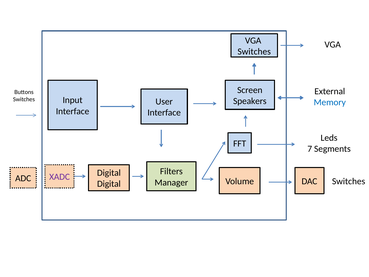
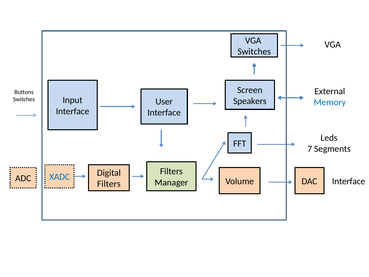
XADC colour: purple -> blue
Switches at (349, 181): Switches -> Interface
Digital at (109, 184): Digital -> Filters
